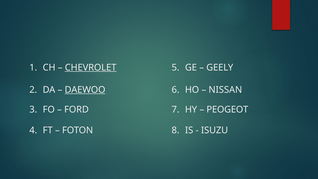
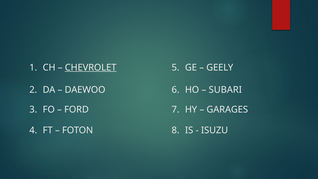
DAEWOO underline: present -> none
NISSAN: NISSAN -> SUBARI
PEOGEOT: PEOGEOT -> GARAGES
